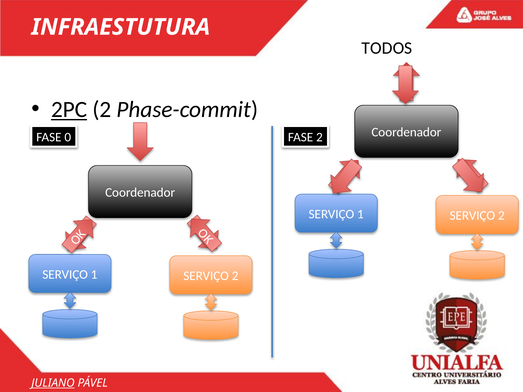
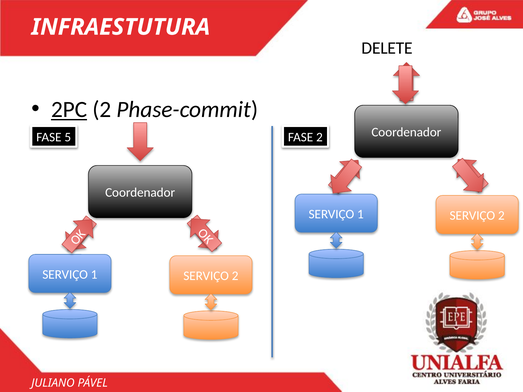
TODOS: TODOS -> DELETE
0: 0 -> 5
JULIANO underline: present -> none
